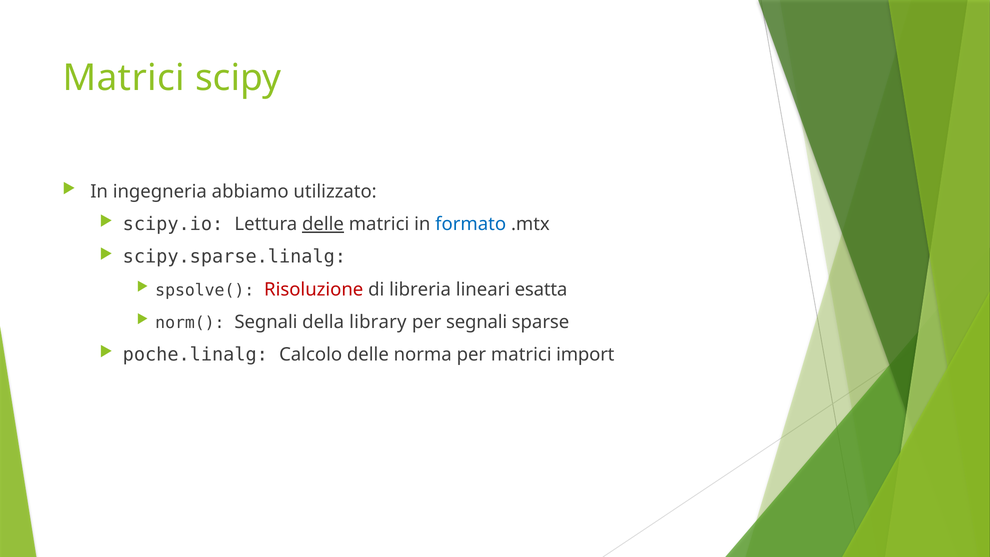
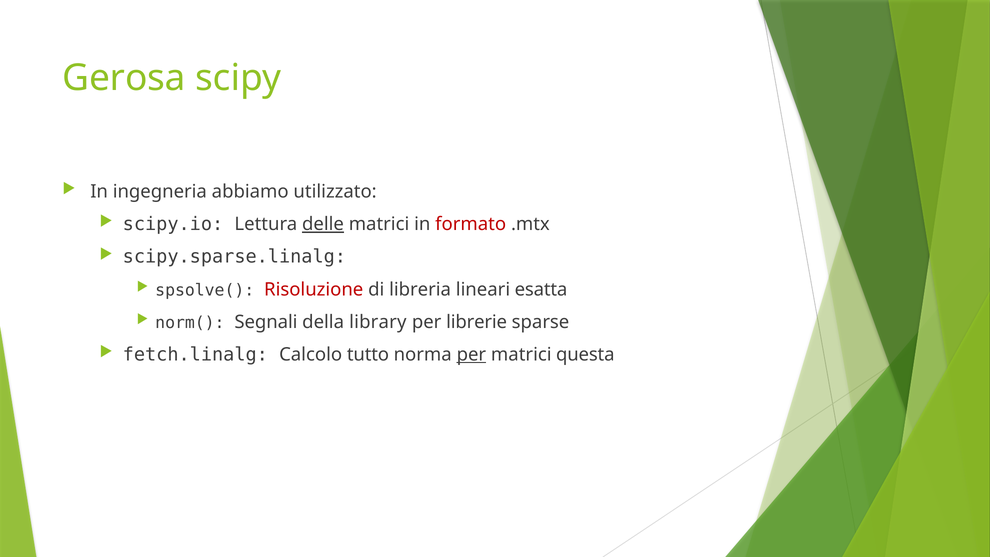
Matrici at (124, 78): Matrici -> Gerosa
formato colour: blue -> red
per segnali: segnali -> librerie
poche.linalg: poche.linalg -> fetch.linalg
Calcolo delle: delle -> tutto
per at (471, 355) underline: none -> present
import: import -> questa
